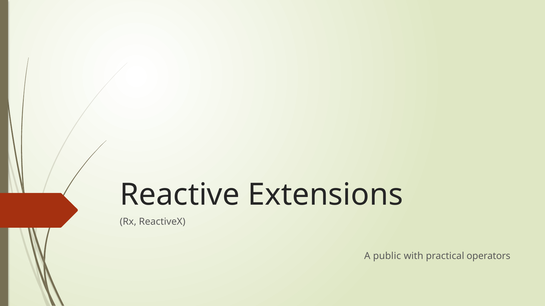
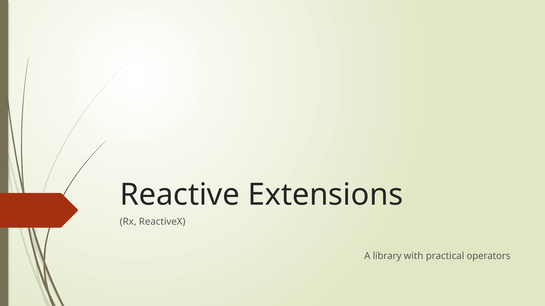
public: public -> library
